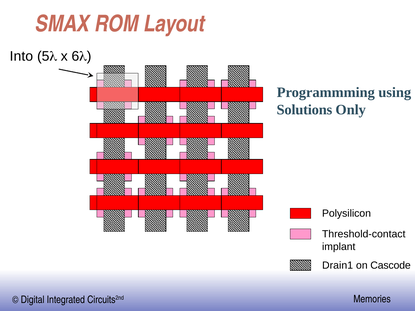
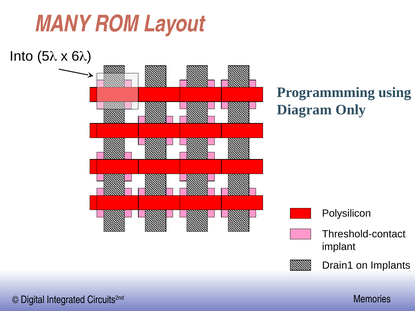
SMAX: SMAX -> MANY
Solutions: Solutions -> Diagram
Cascode: Cascode -> Implants
